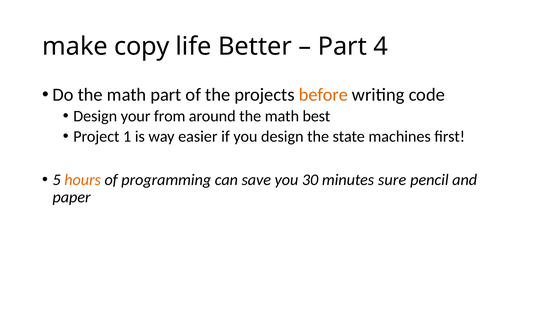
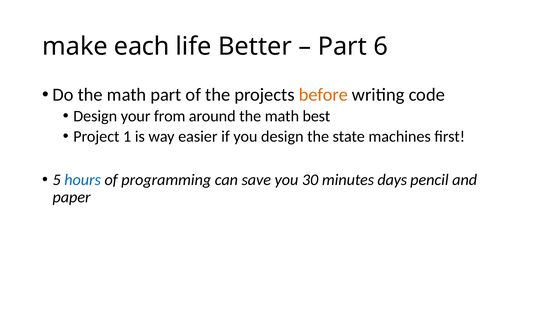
copy: copy -> each
4: 4 -> 6
hours colour: orange -> blue
sure: sure -> days
